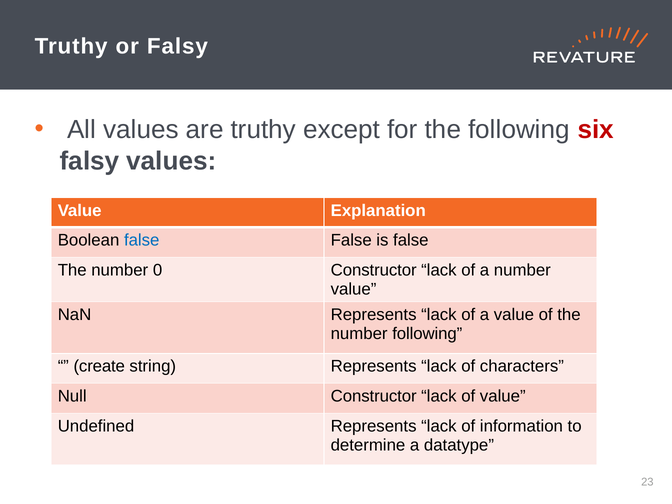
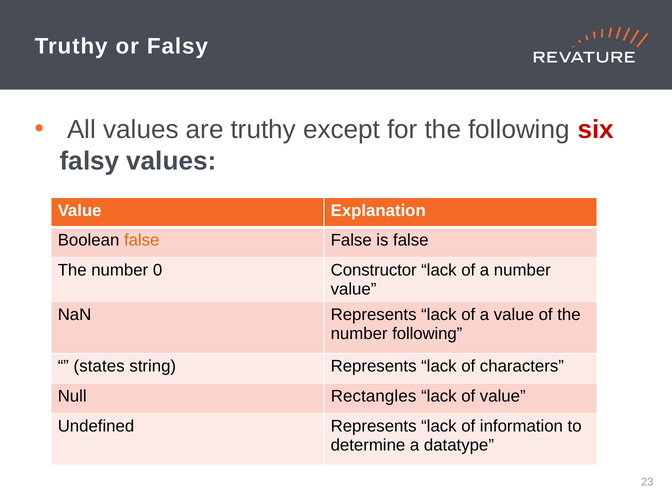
false at (142, 240) colour: blue -> orange
create: create -> states
Null Constructor: Constructor -> Rectangles
